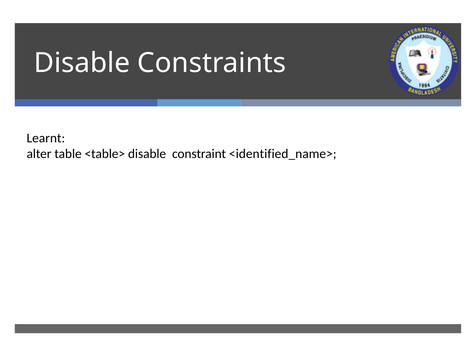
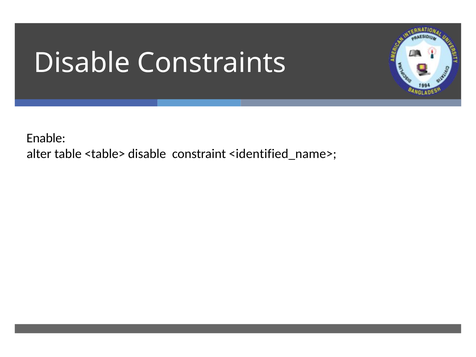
Learnt: Learnt -> Enable
